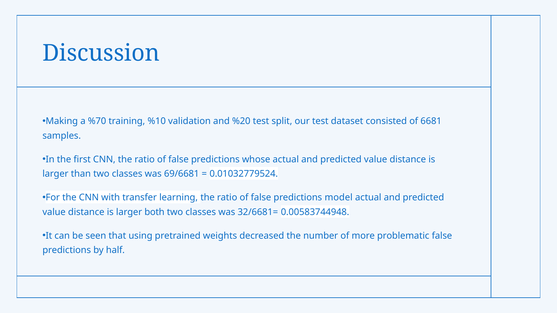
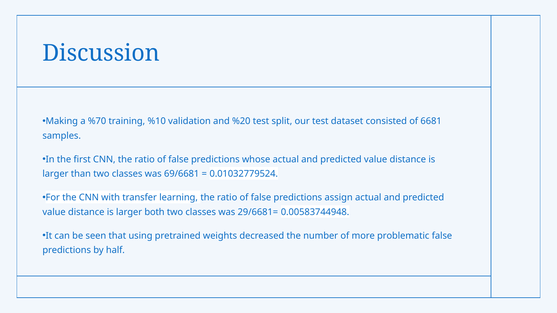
model: model -> assign
32/6681=: 32/6681= -> 29/6681=
